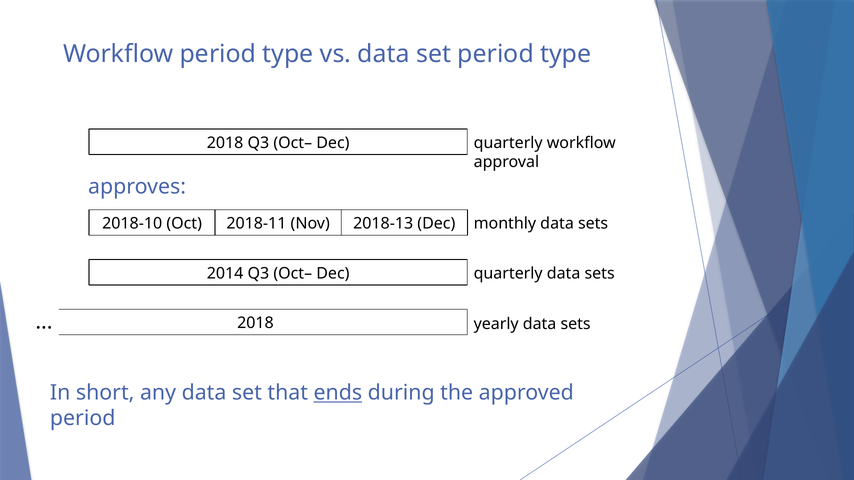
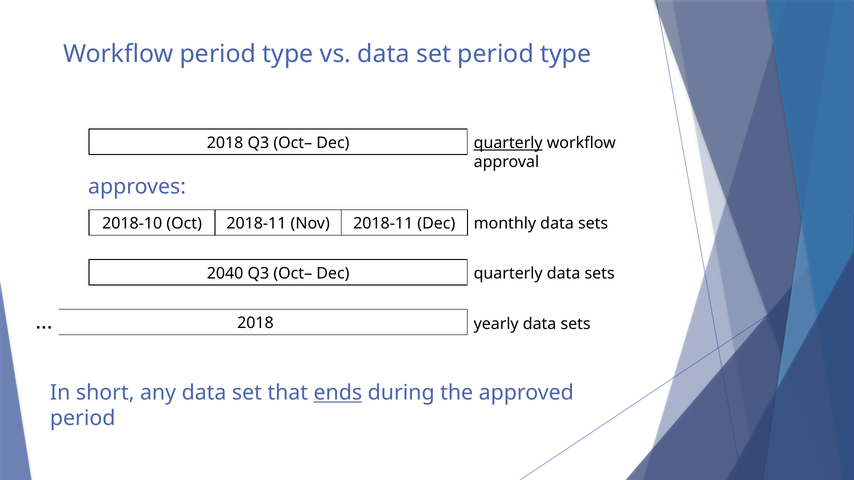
quarterly at (508, 143) underline: none -> present
Nov 2018-13: 2018-13 -> 2018-11
2014: 2014 -> 2040
